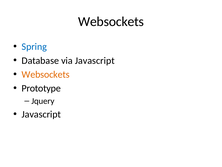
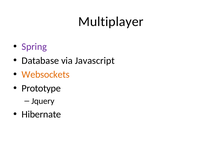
Websockets at (111, 21): Websockets -> Multiplayer
Spring colour: blue -> purple
Javascript at (41, 114): Javascript -> Hibernate
